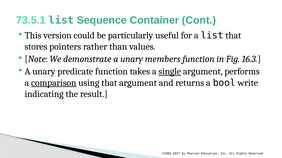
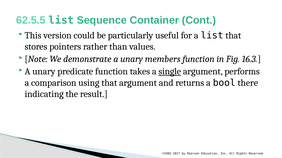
73.5.1: 73.5.1 -> 62.5.5
comparison underline: present -> none
write: write -> there
